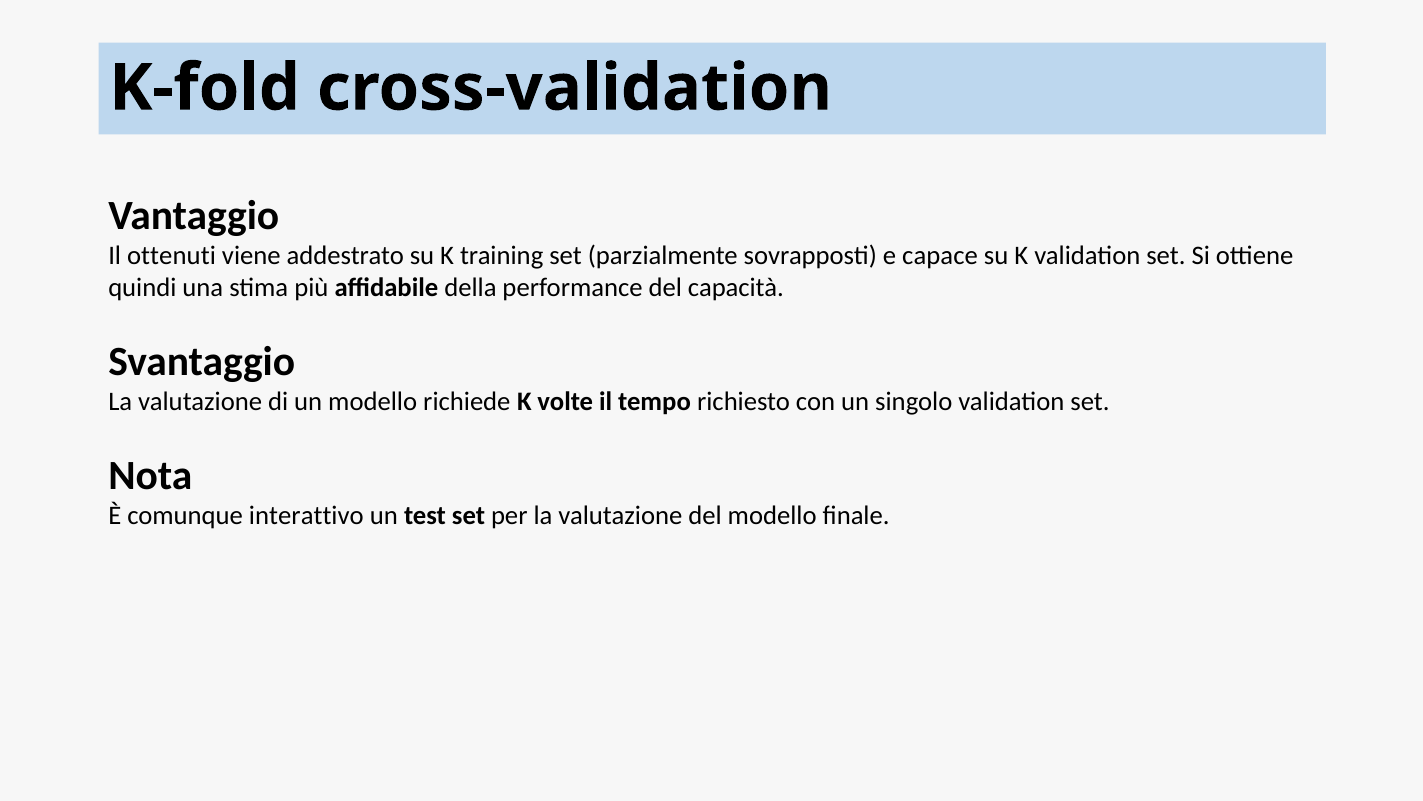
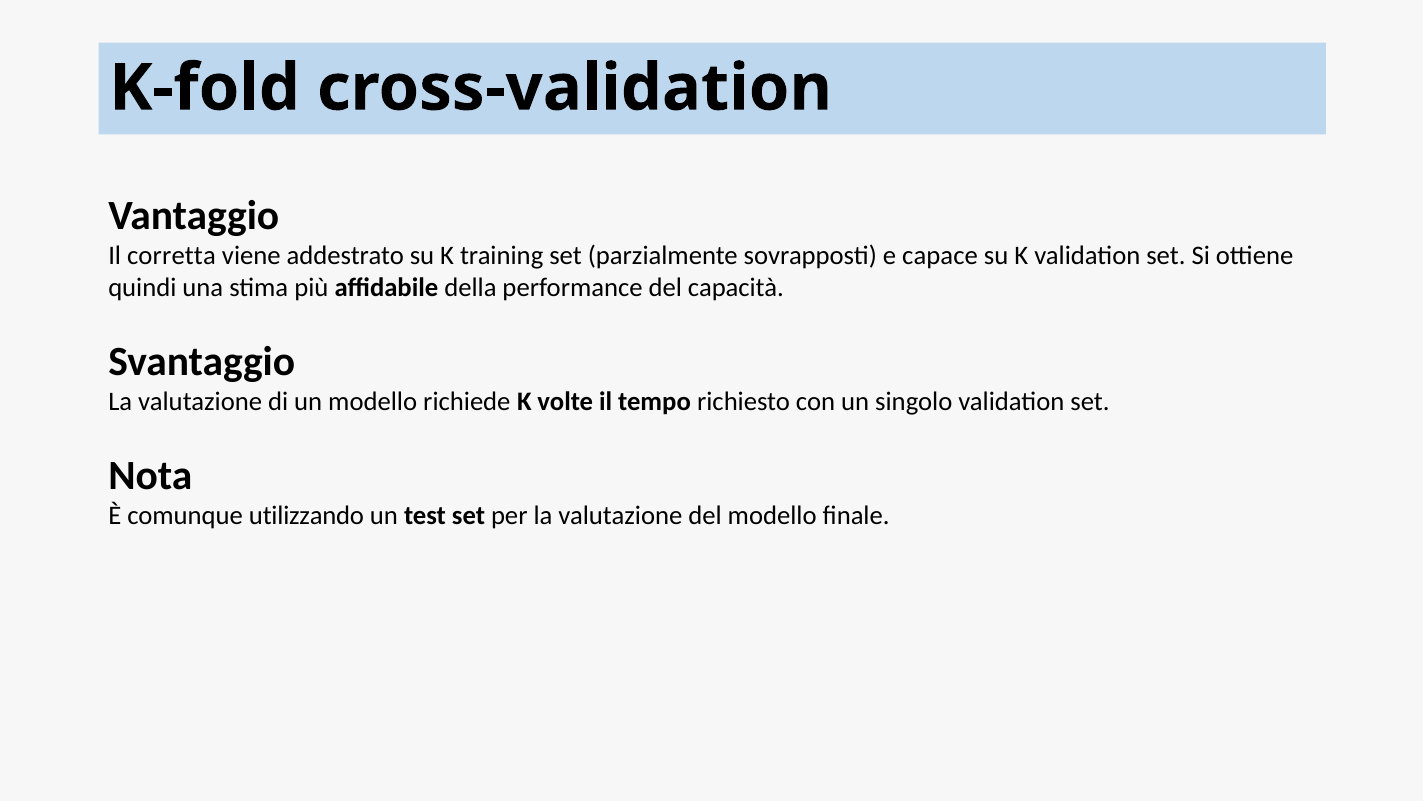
ottenuti: ottenuti -> corretta
interattivo: interattivo -> utilizzando
